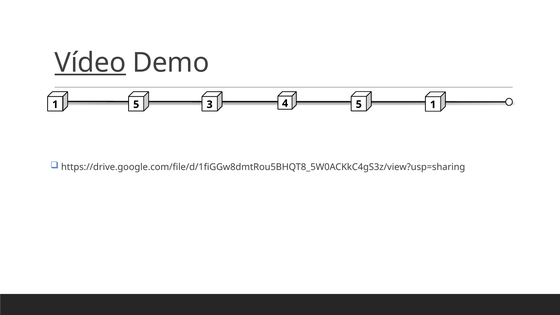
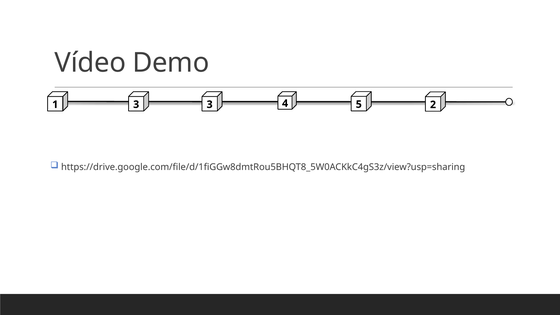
Vídeo underline: present -> none
1 5: 5 -> 3
5 1: 1 -> 2
